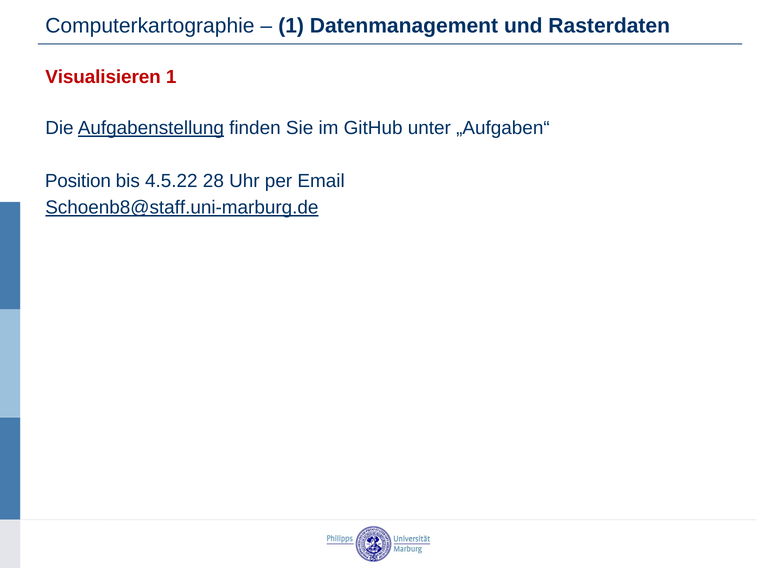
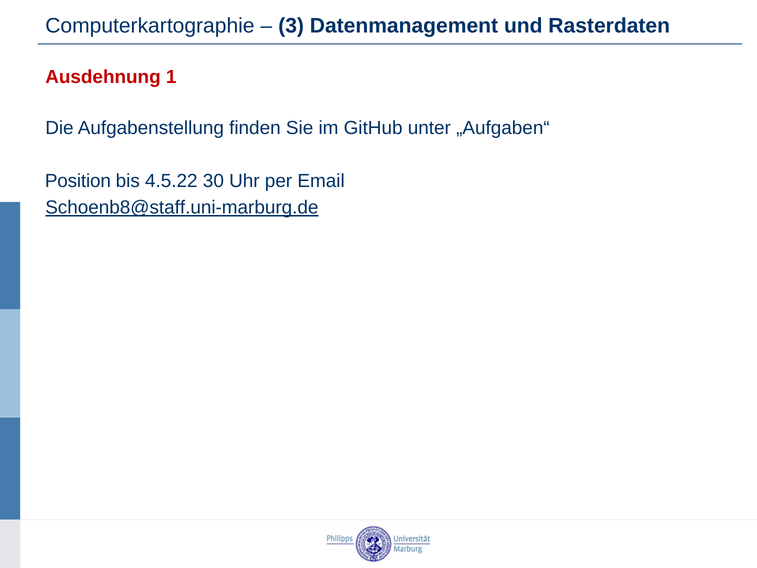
1 at (291, 26): 1 -> 3
Visualisieren: Visualisieren -> Ausdehnung
Aufgabenstellung underline: present -> none
28: 28 -> 30
